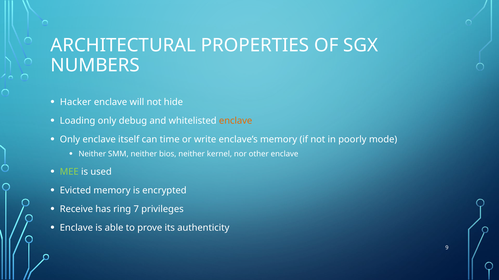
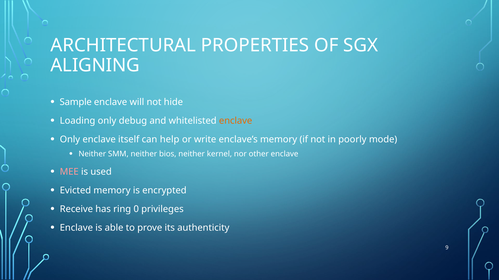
NUMBERS: NUMBERS -> ALIGNING
Hacker: Hacker -> Sample
time: time -> help
MEE colour: light green -> pink
7: 7 -> 0
